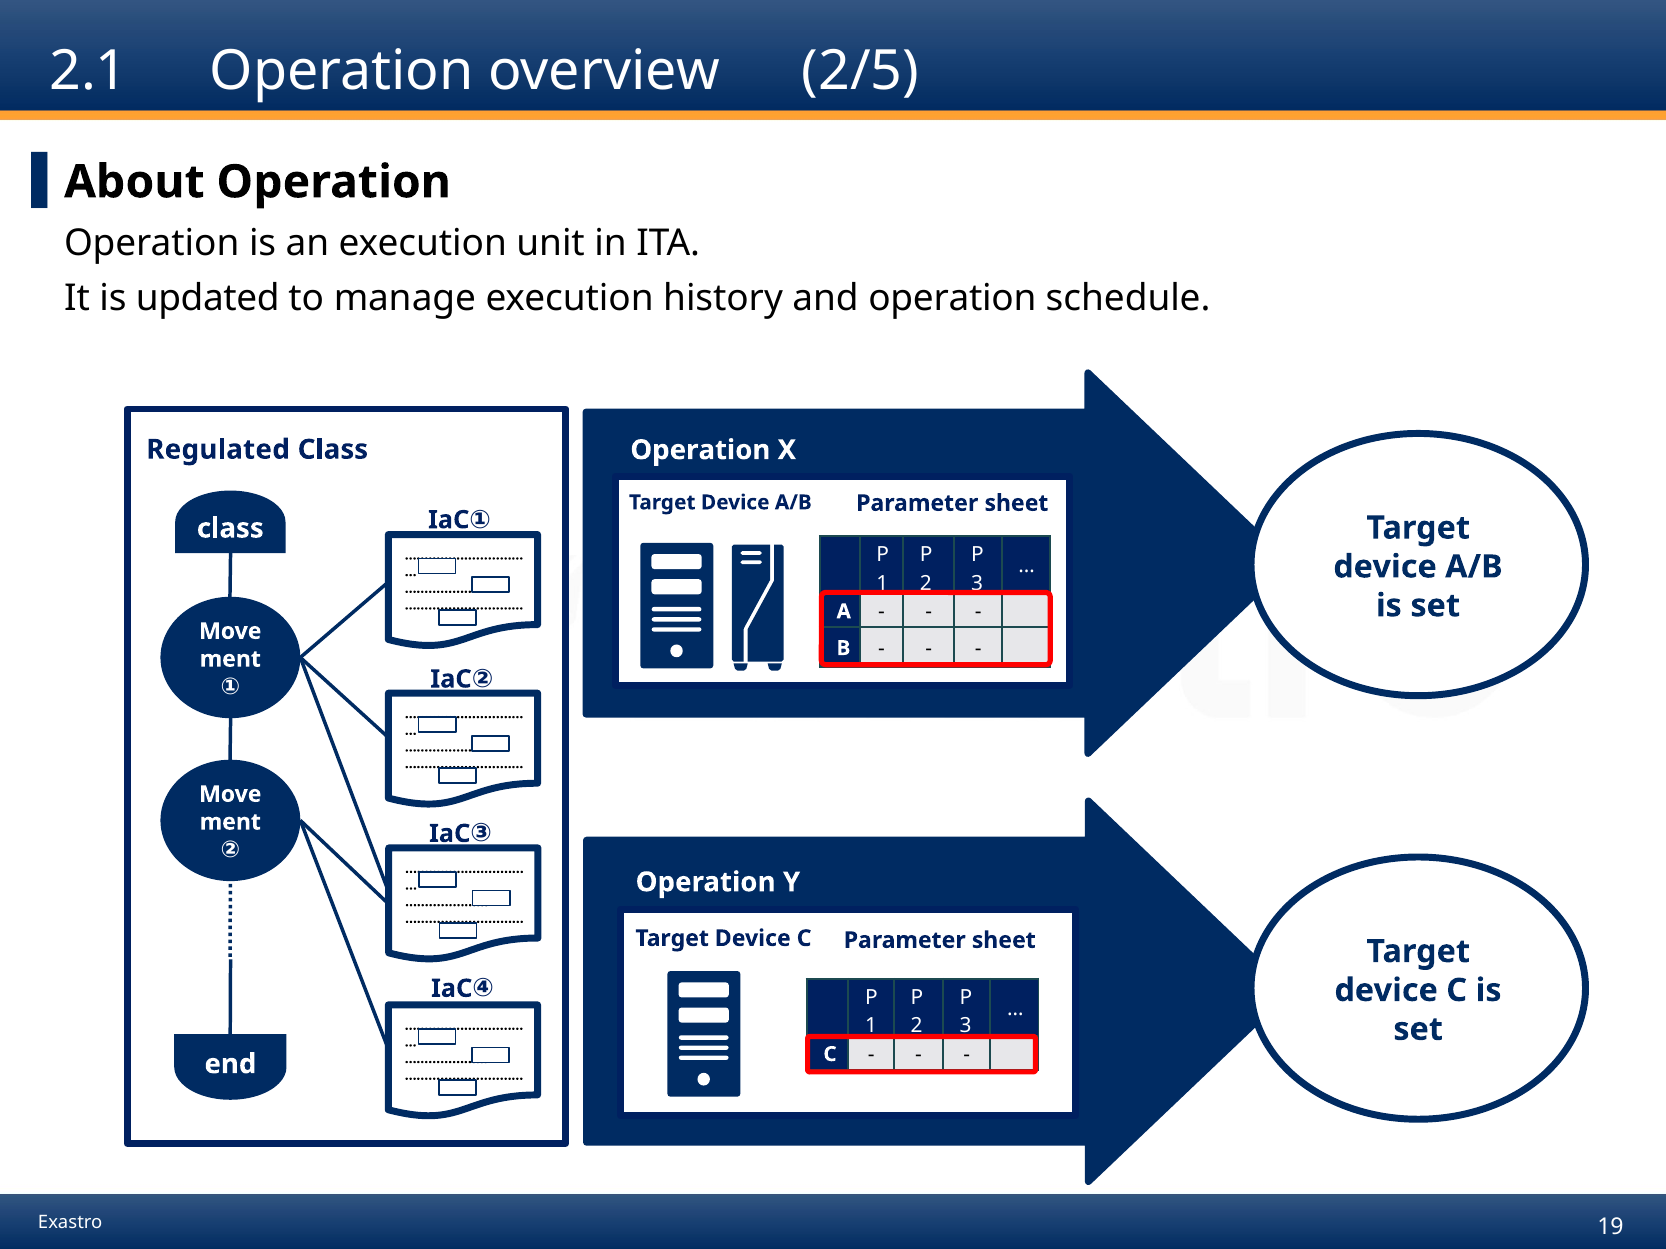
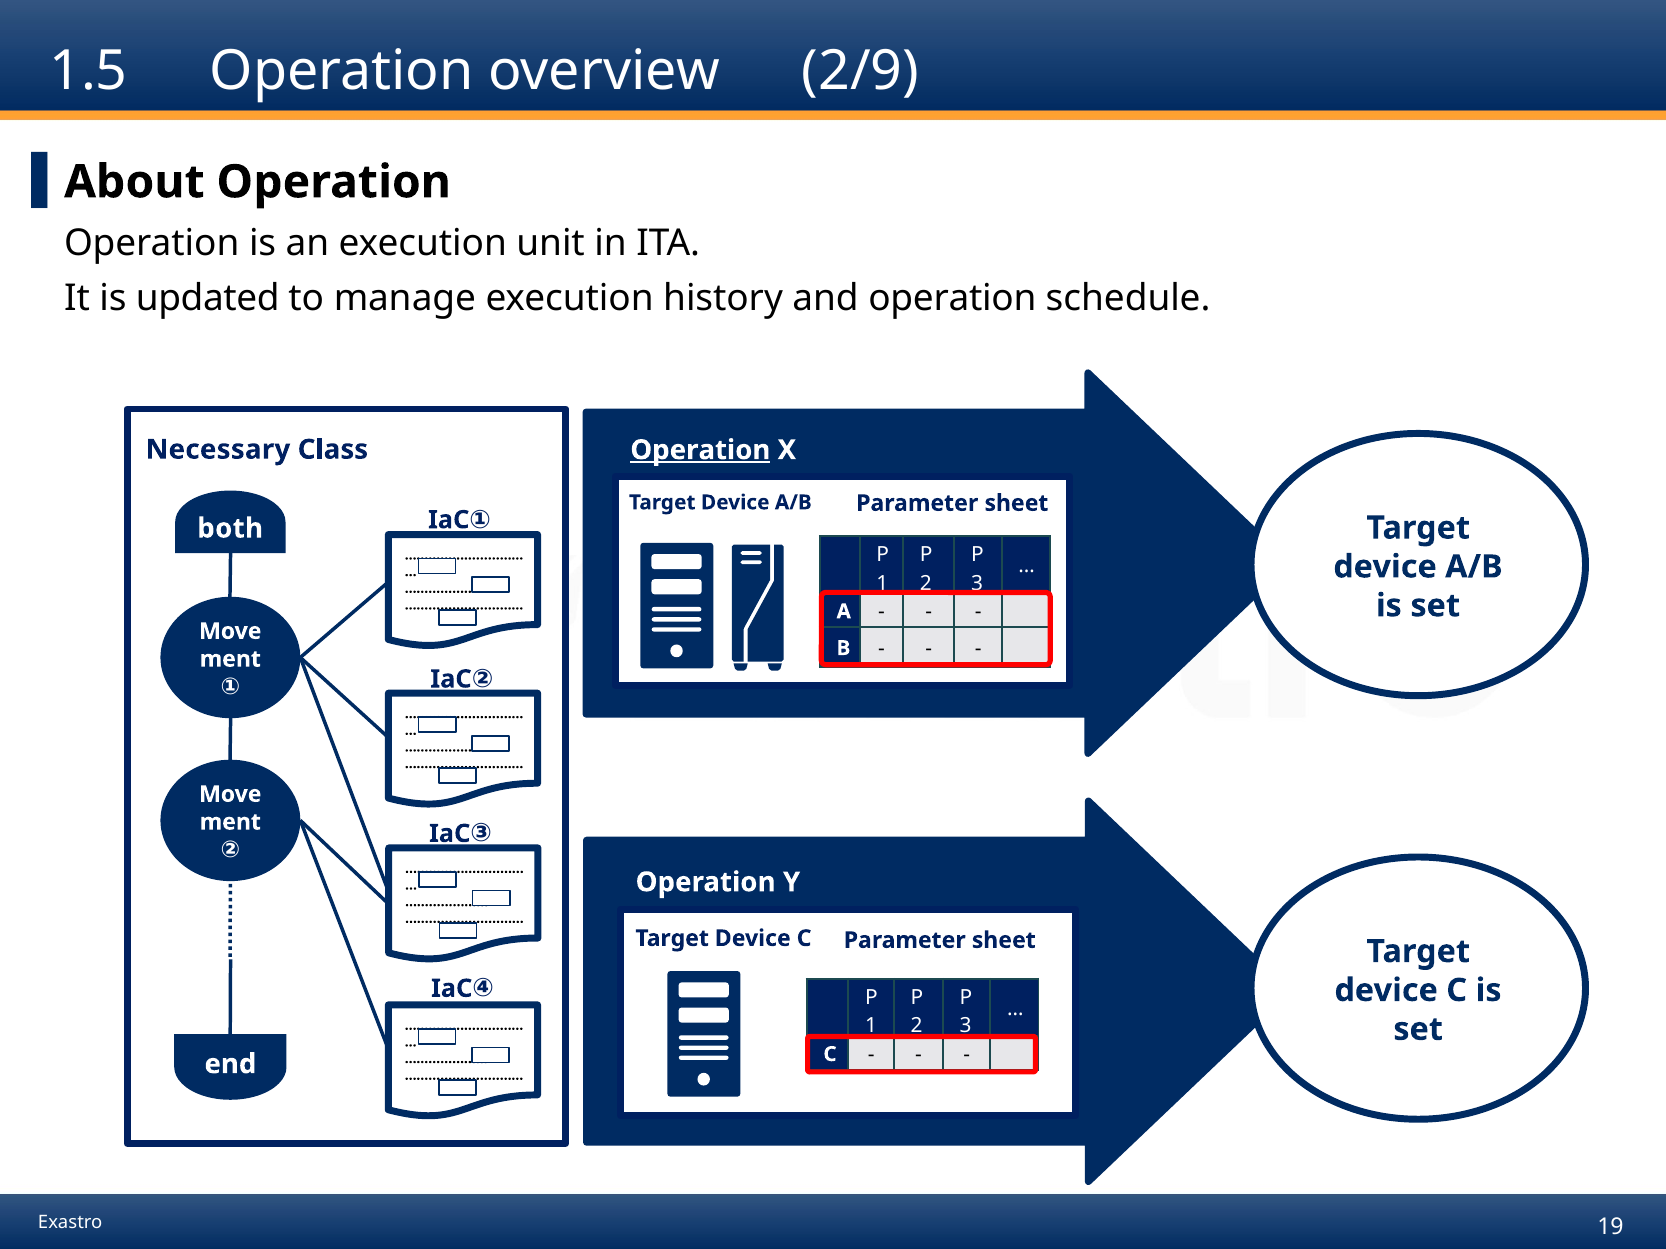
2.1: 2.1 -> 1.5
2/5: 2/5 -> 2/9
Regulated: Regulated -> Necessary
Operation at (700, 450) underline: none -> present
class at (230, 529): class -> both
